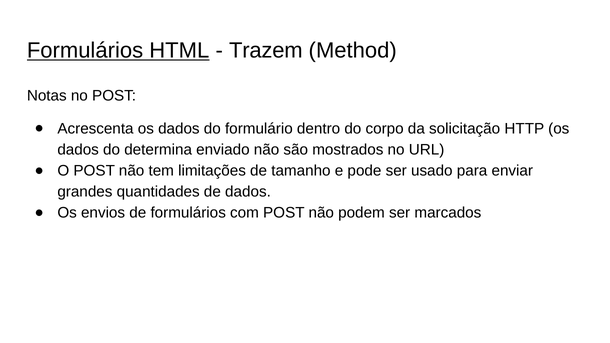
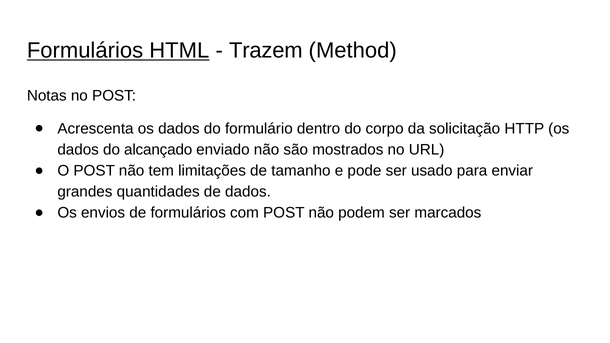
determina: determina -> alcançado
